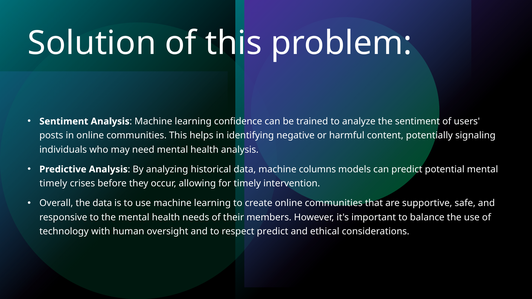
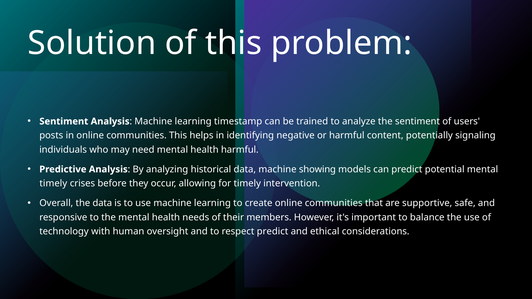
confidence: confidence -> timestamp
health analysis: analysis -> harmful
columns: columns -> showing
